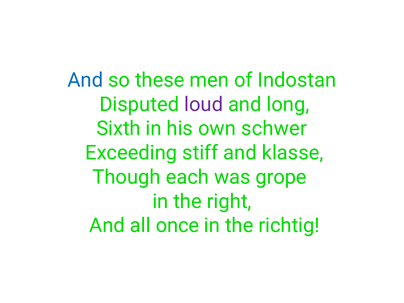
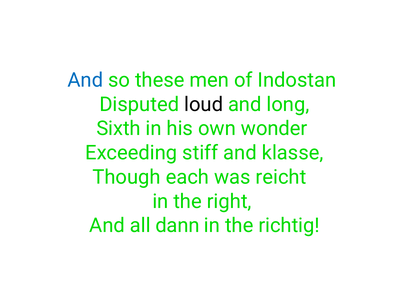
loud colour: purple -> black
schwer: schwer -> wonder
grope: grope -> reicht
once: once -> dann
